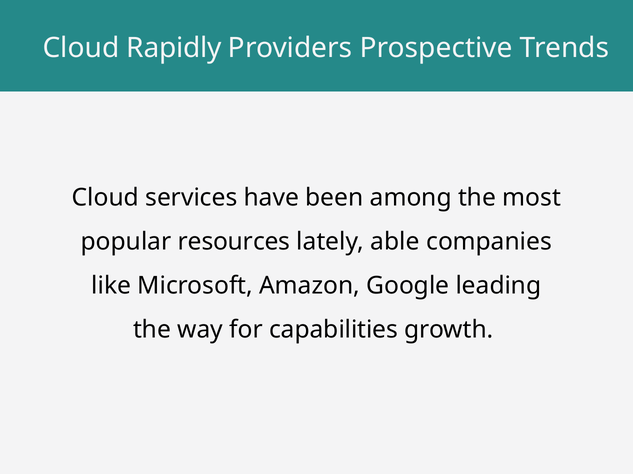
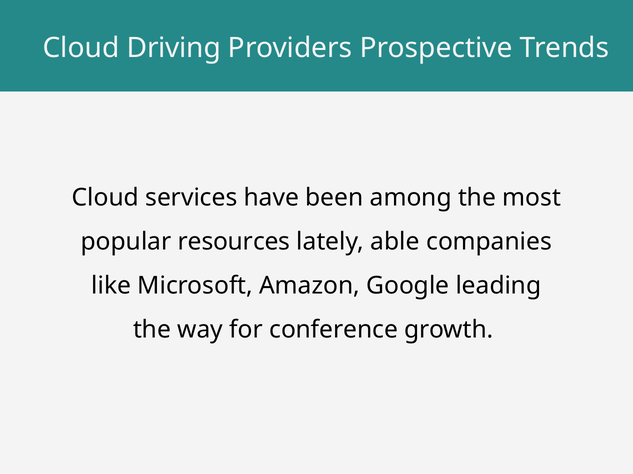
Rapidly: Rapidly -> Driving
capabilities: capabilities -> conference
